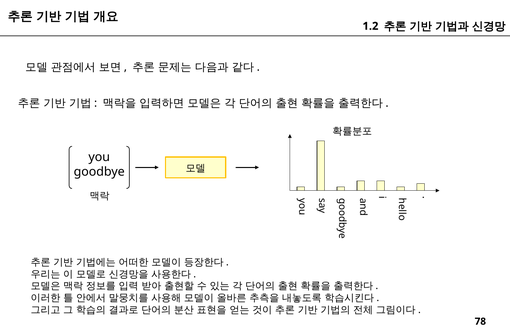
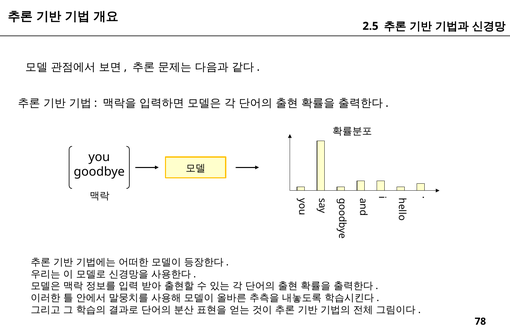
1.2: 1.2 -> 2.5
